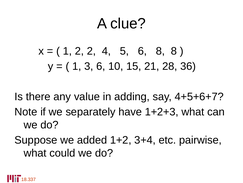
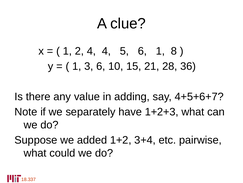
2 2: 2 -> 4
6 8: 8 -> 1
